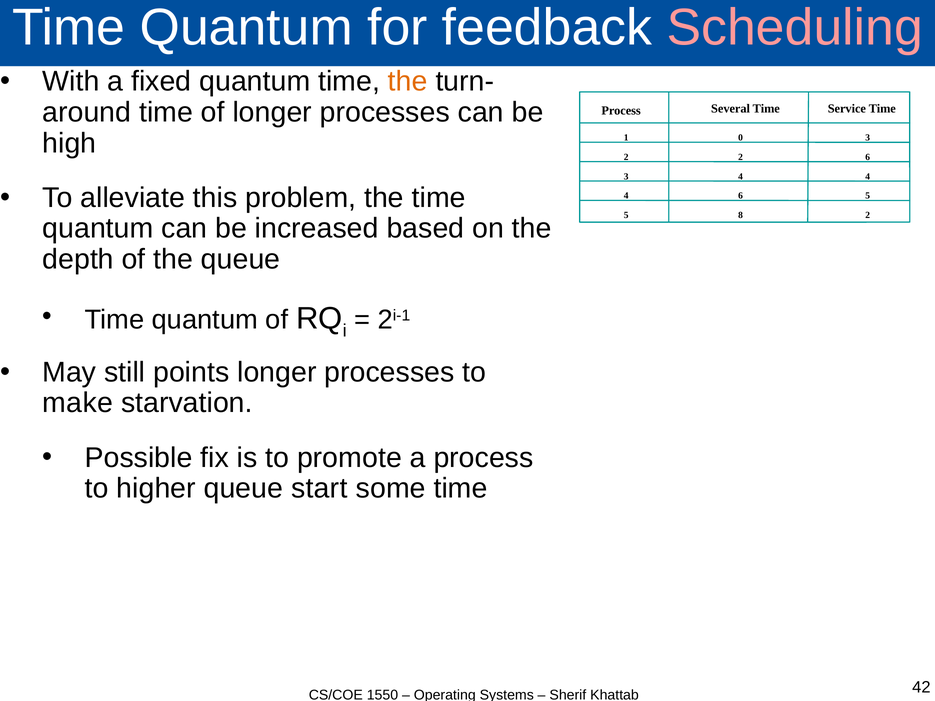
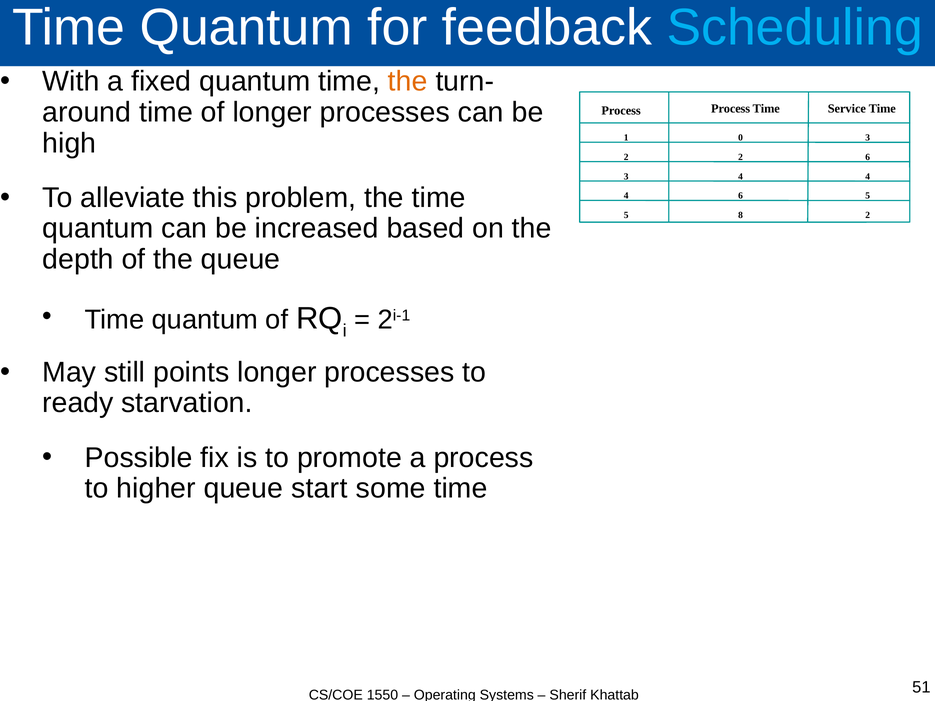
Scheduling colour: pink -> light blue
Process Several: Several -> Process
make: make -> ready
42: 42 -> 51
